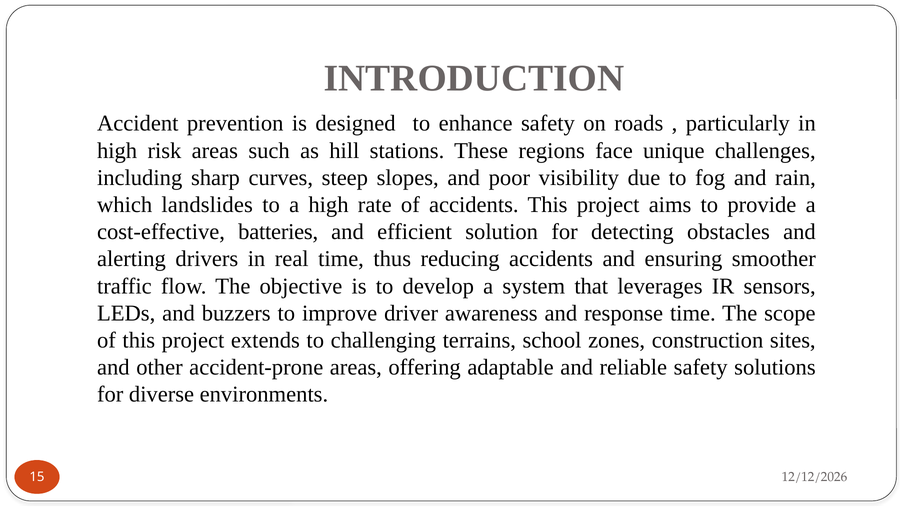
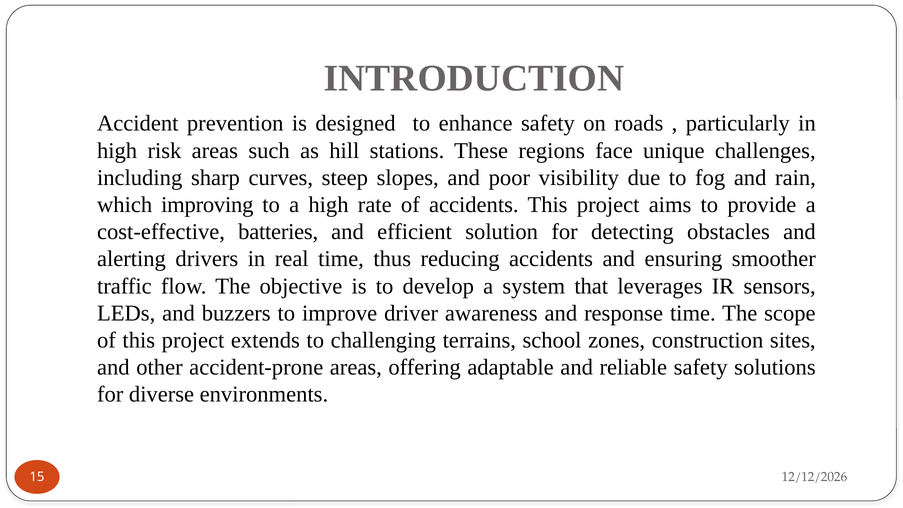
landslides: landslides -> improving
